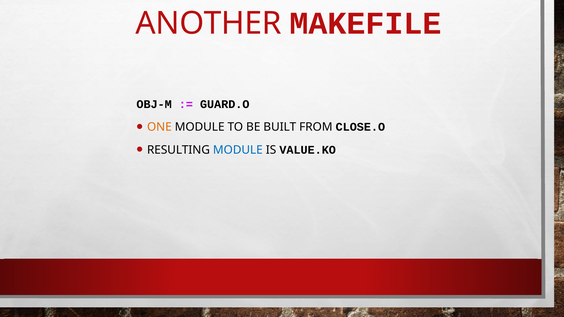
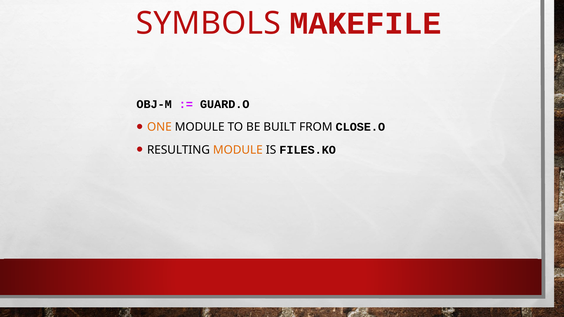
ANOTHER: ANOTHER -> SYMBOLS
MODULE at (238, 150) colour: blue -> orange
VALUE.KO: VALUE.KO -> FILES.KO
